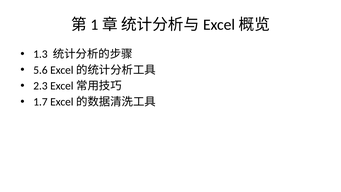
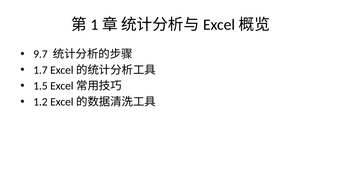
1.3: 1.3 -> 9.7
5.6: 5.6 -> 1.7
2.3: 2.3 -> 1.5
1.7: 1.7 -> 1.2
